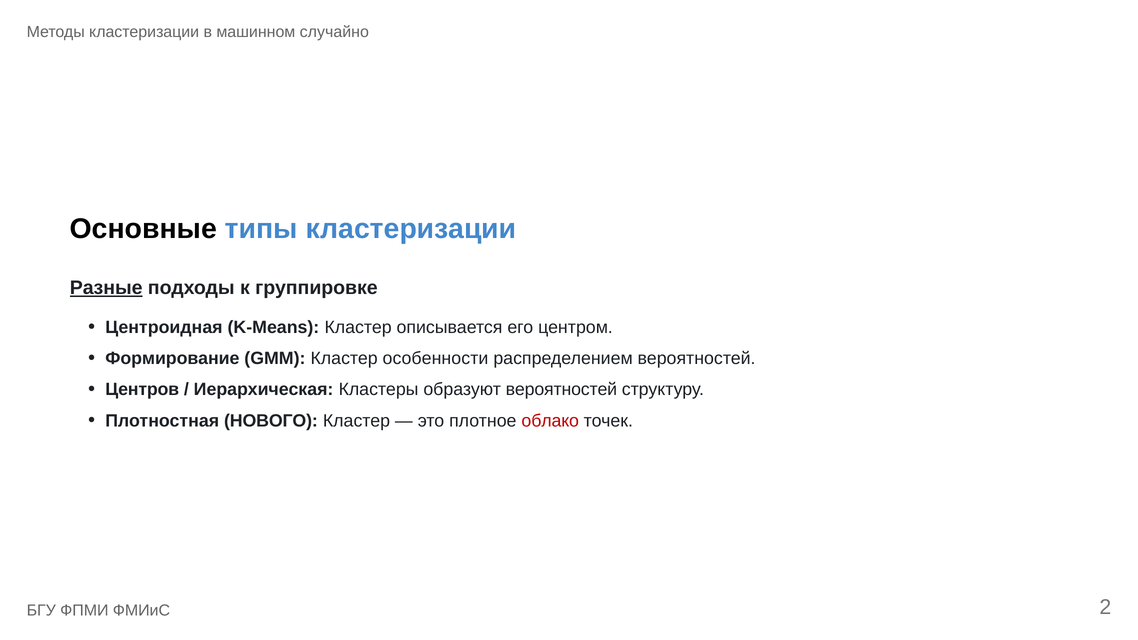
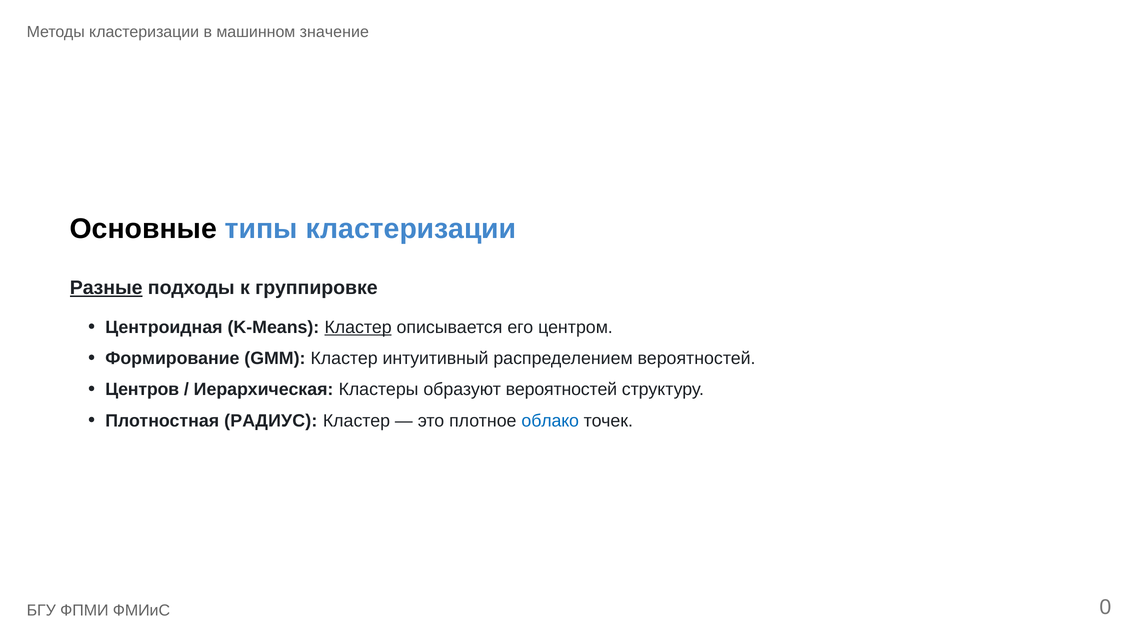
случайно: случайно -> значение
Кластер at (358, 327) underline: none -> present
особенности: особенности -> интуитивный
НОВОГО: НОВОГО -> РАДИУС
облако colour: red -> blue
2: 2 -> 0
